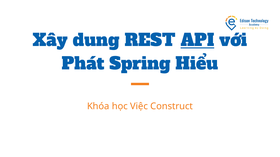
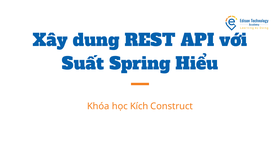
API underline: present -> none
Phát: Phát -> Suất
Việc: Việc -> Kích
